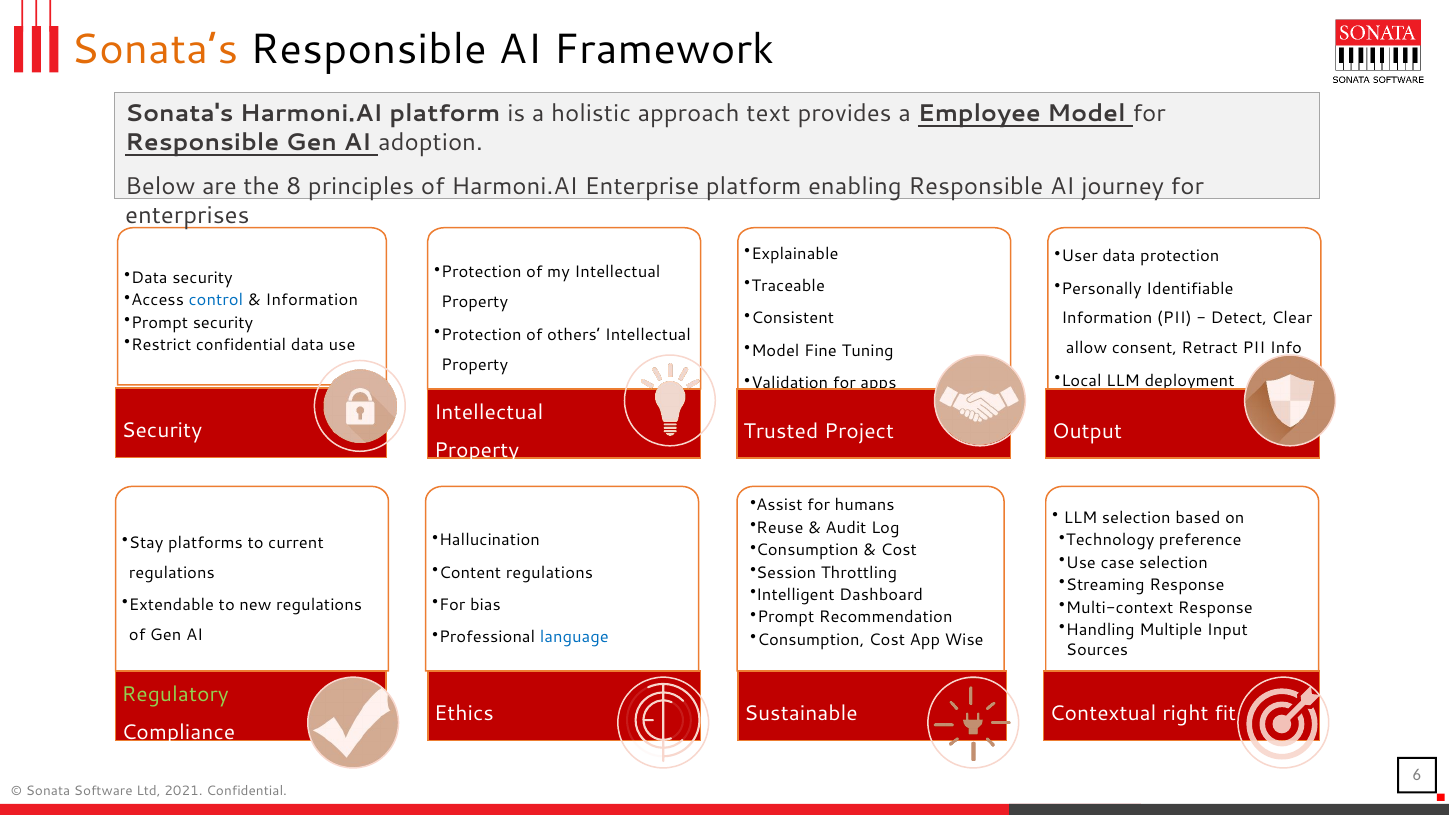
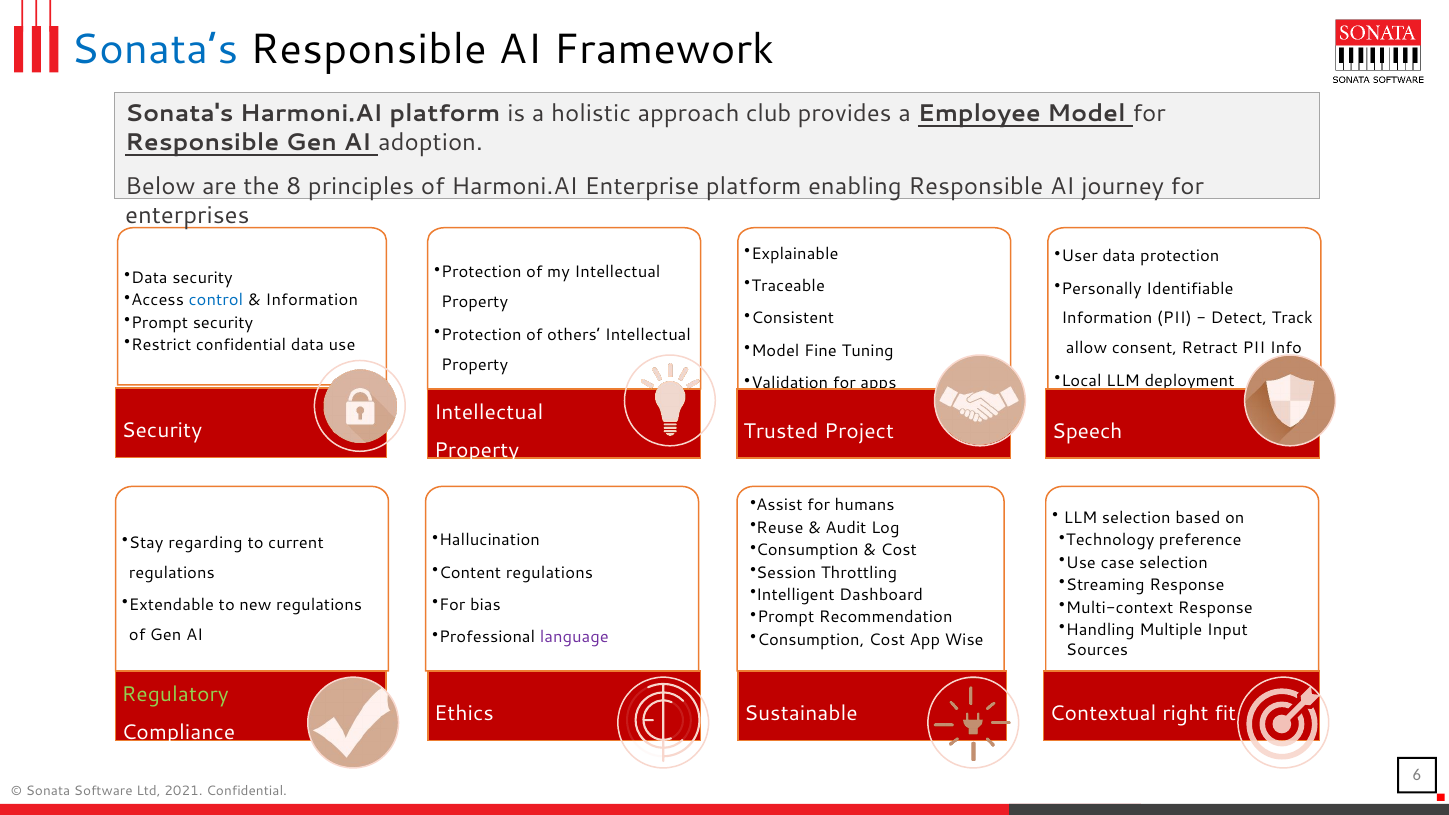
Sonata’s colour: orange -> blue
text: text -> club
Clear: Clear -> Track
Output: Output -> Speech
platforms: platforms -> regarding
language colour: blue -> purple
